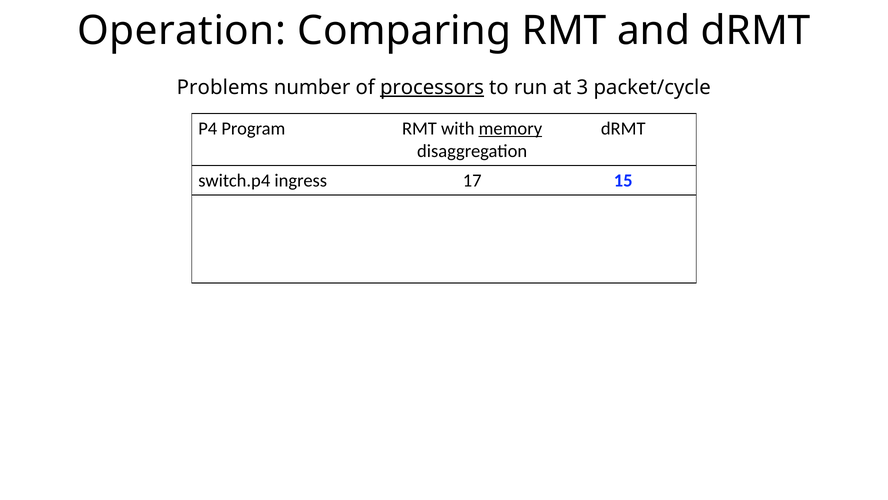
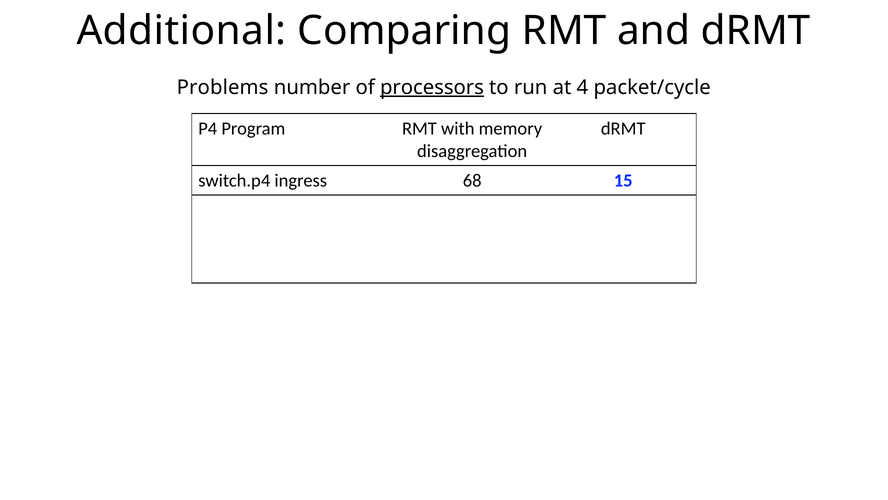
Operation: Operation -> Additional
3: 3 -> 4
memory underline: present -> none
17: 17 -> 68
